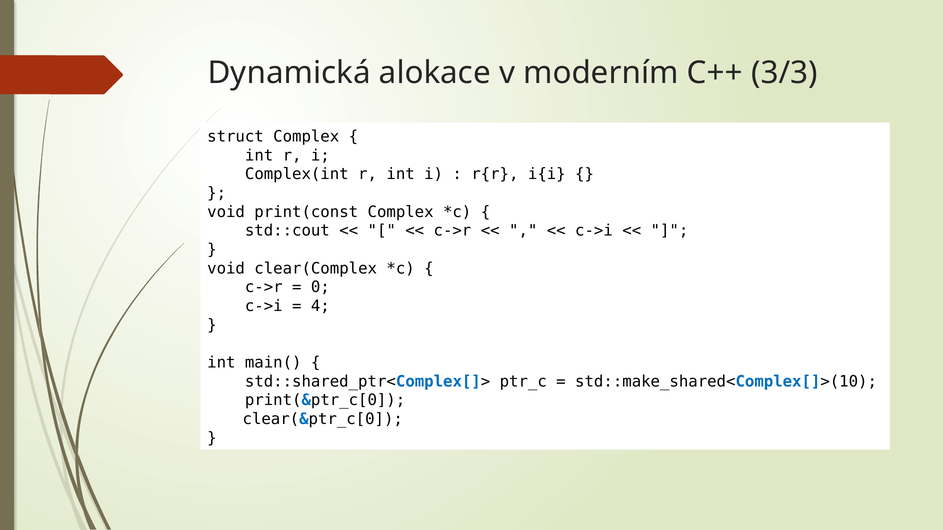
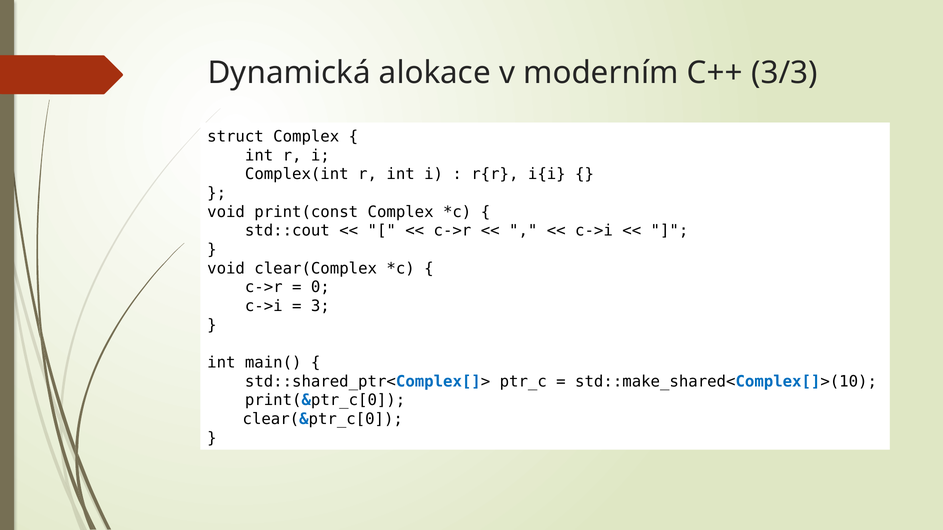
4: 4 -> 3
